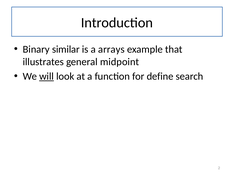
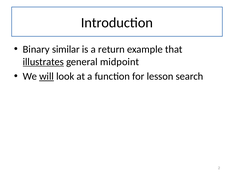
arrays: arrays -> return
illustrates underline: none -> present
define: define -> lesson
